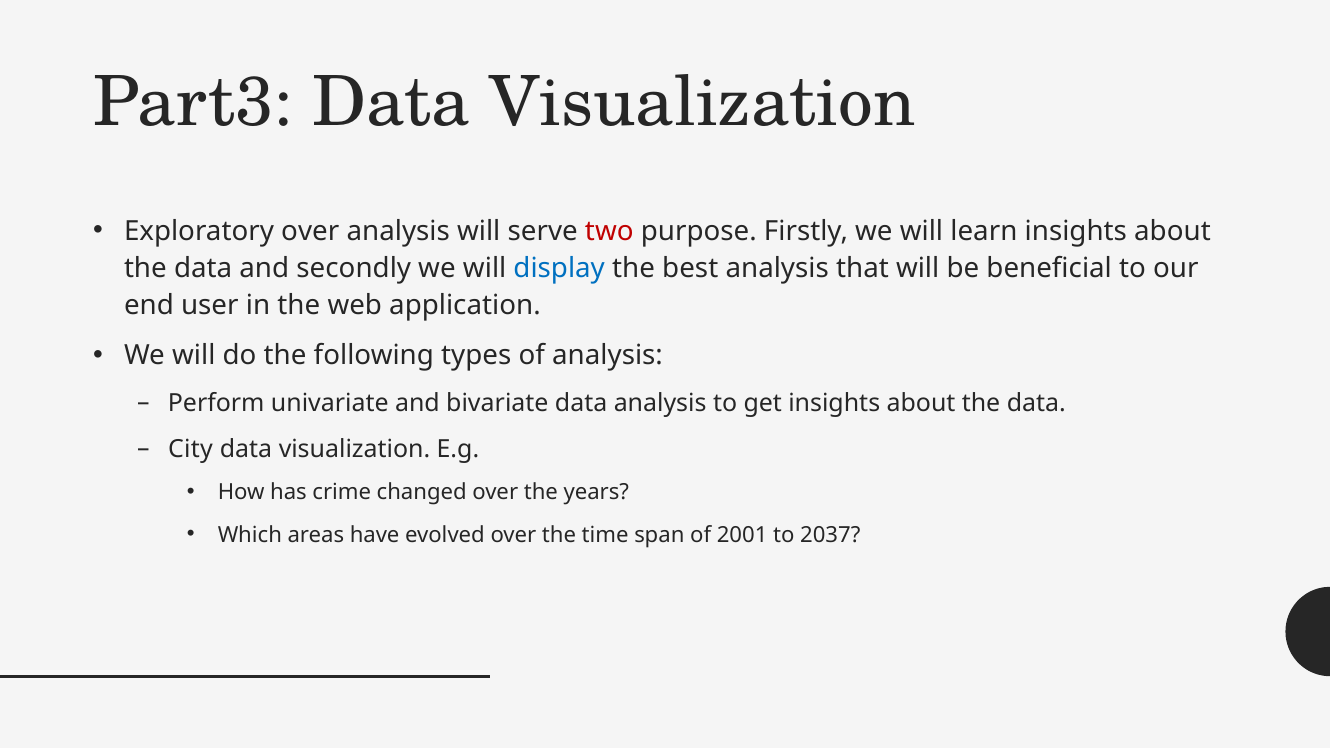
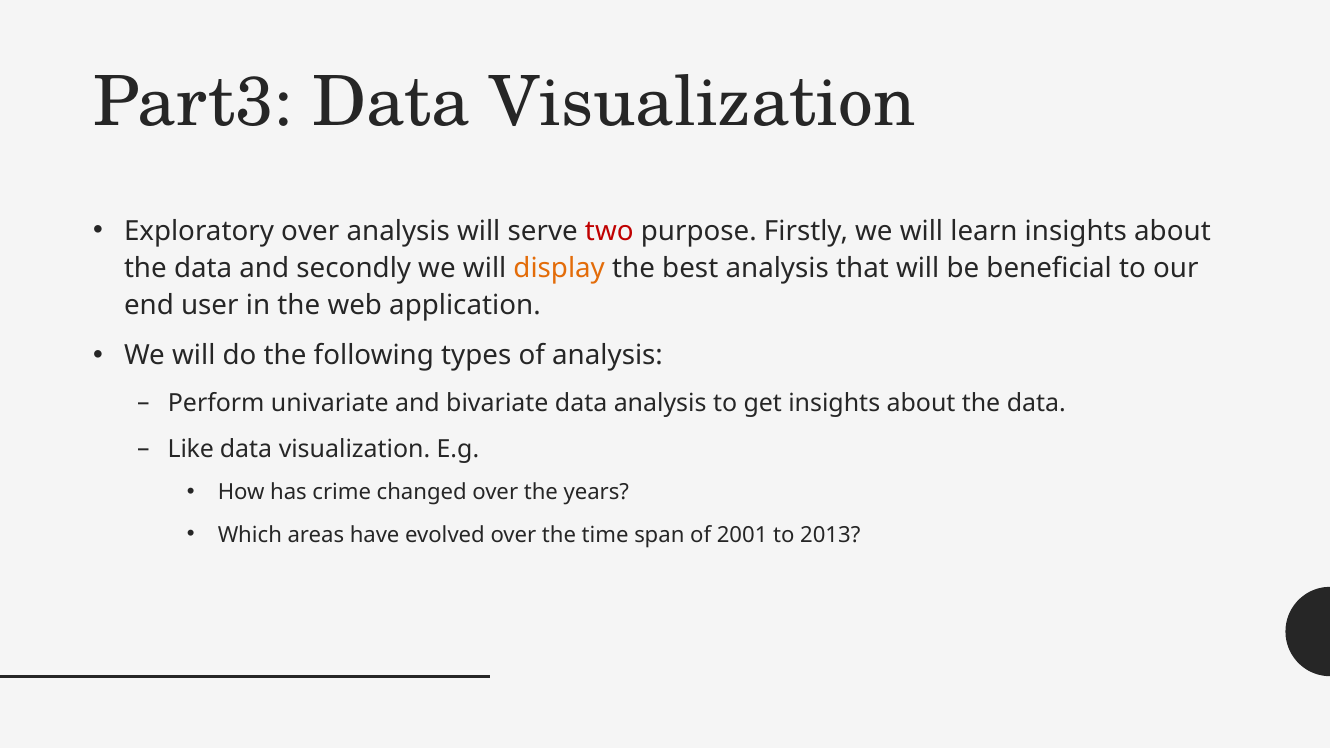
display colour: blue -> orange
City: City -> Like
2037: 2037 -> 2013
